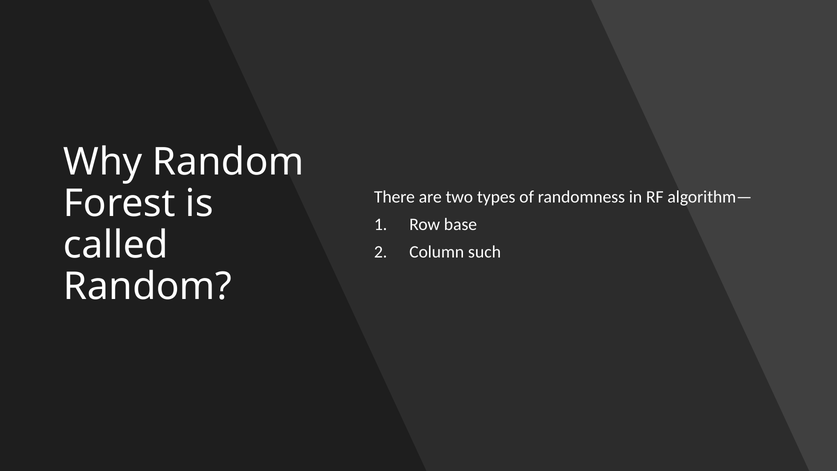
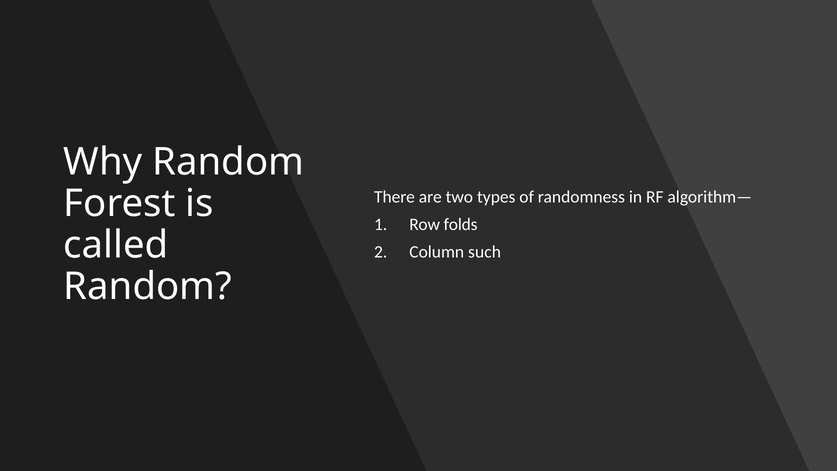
base: base -> folds
